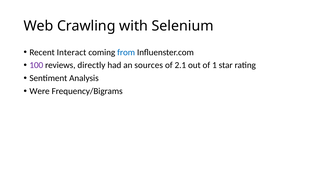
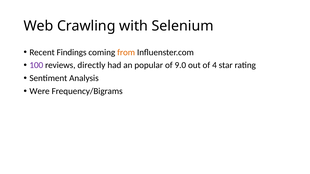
Interact: Interact -> Findings
from colour: blue -> orange
sources: sources -> popular
2.1: 2.1 -> 9.0
1: 1 -> 4
